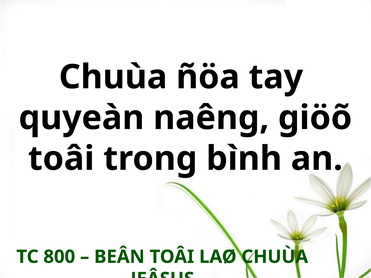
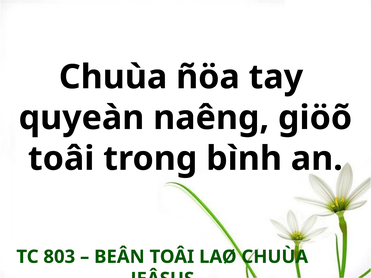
800: 800 -> 803
